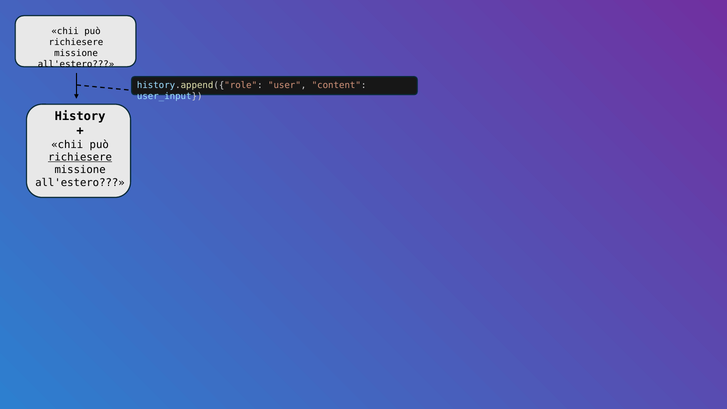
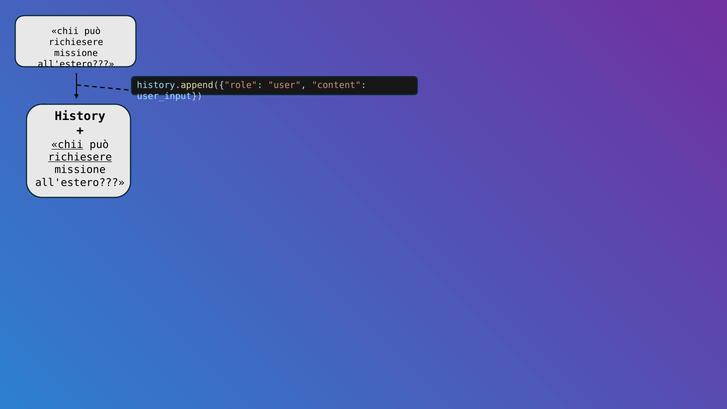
chii at (67, 144) underline: none -> present
